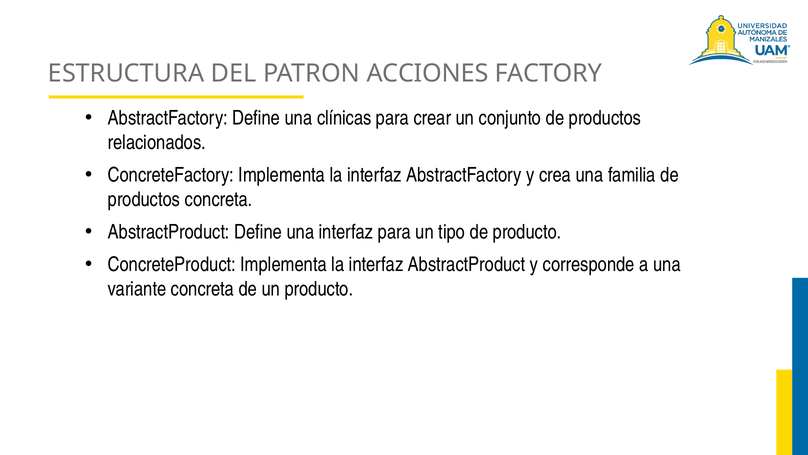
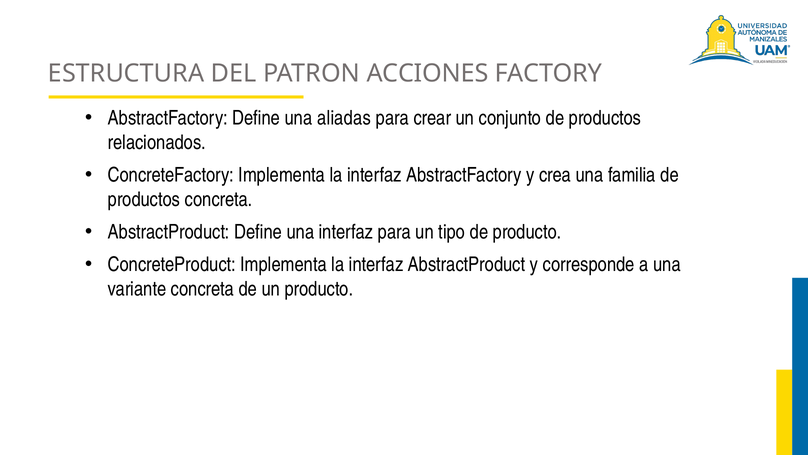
clínicas: clínicas -> aliadas
